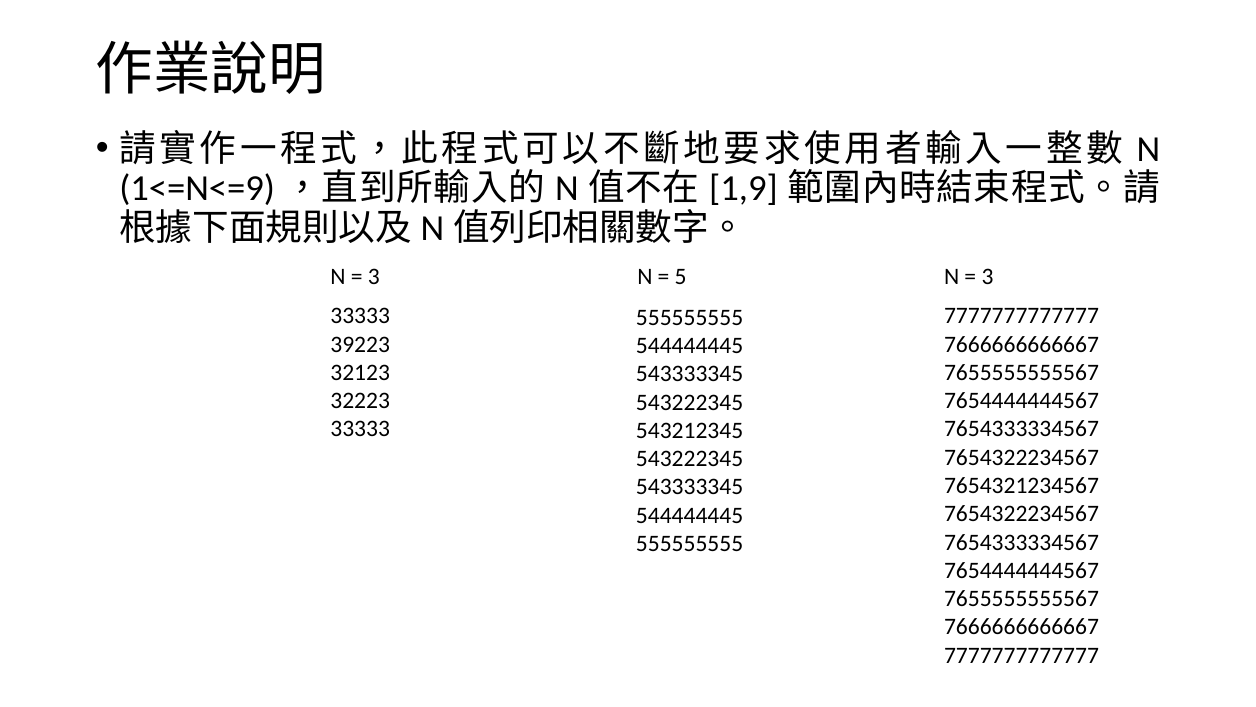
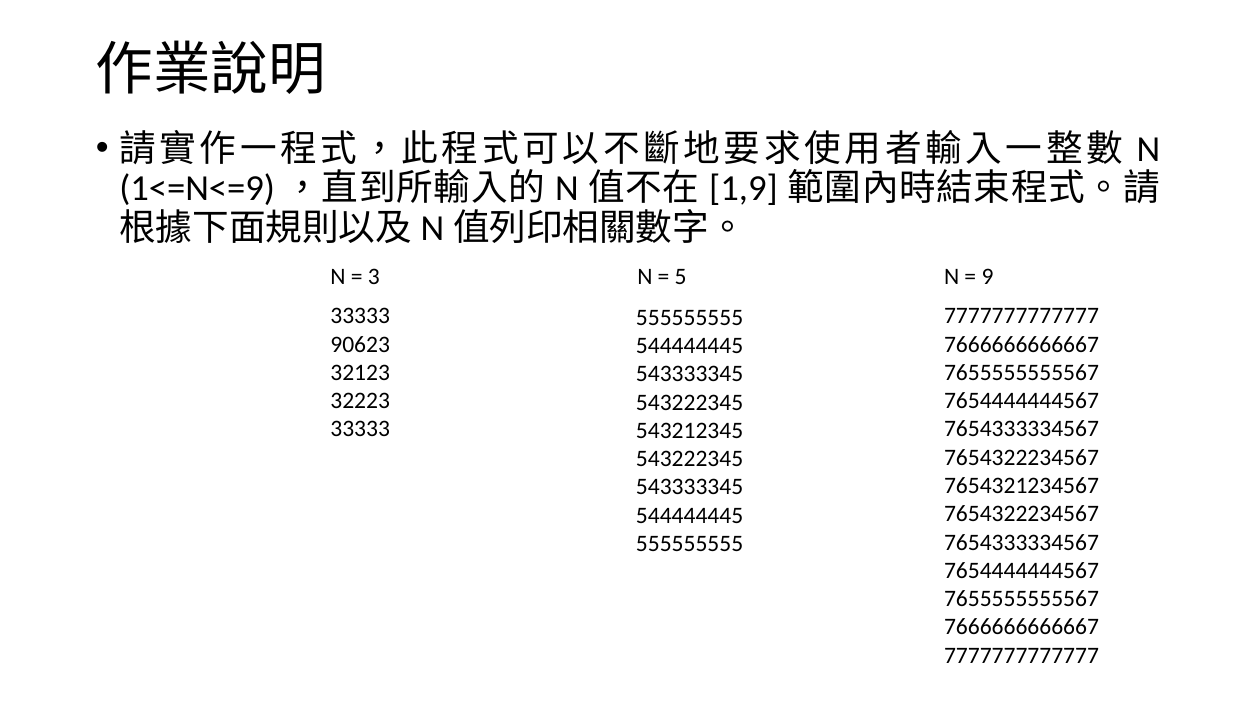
3 at (988, 277): 3 -> 9
39223: 39223 -> 90623
